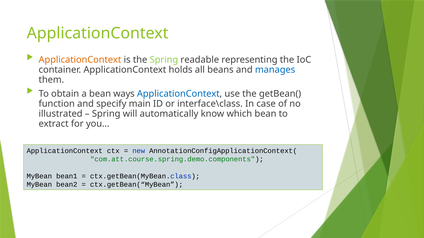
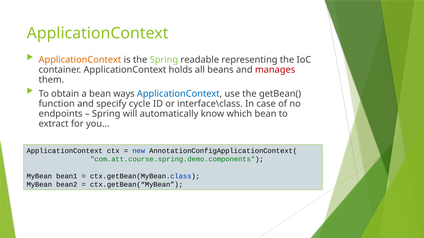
manages colour: blue -> red
main: main -> cycle
illustrated: illustrated -> endpoints
